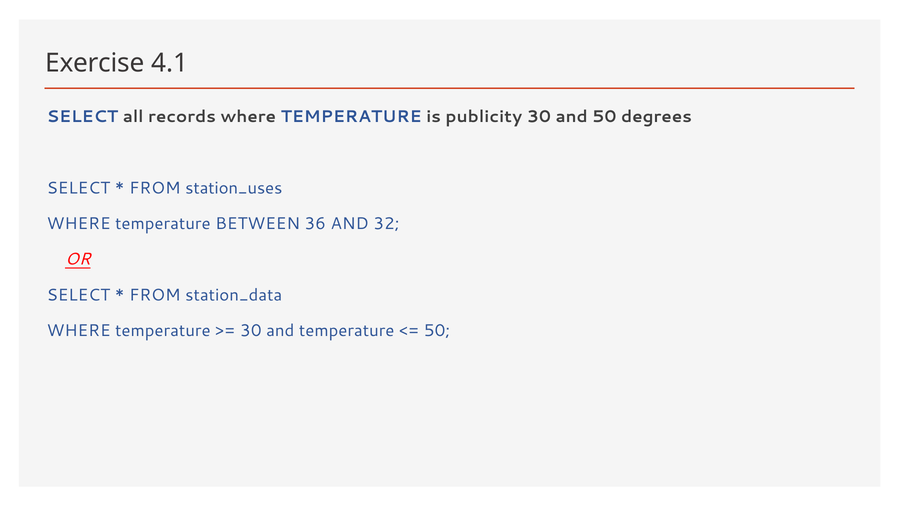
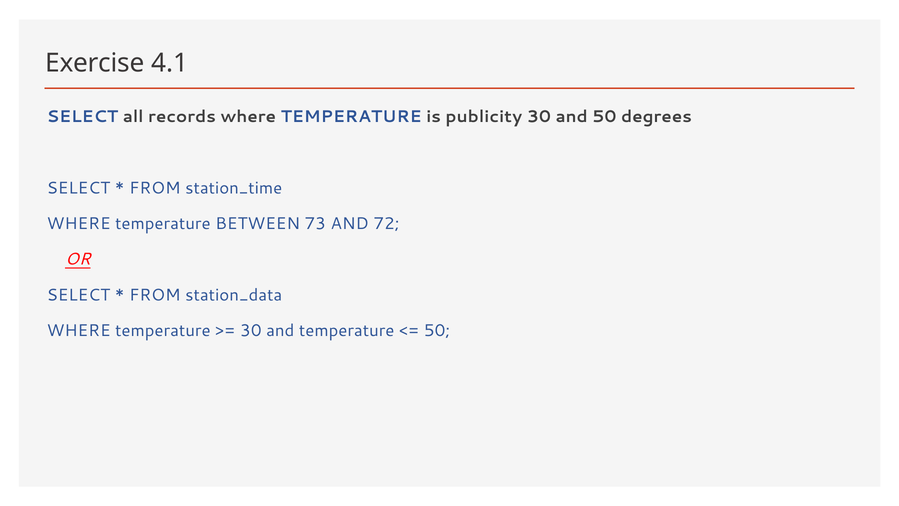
station_uses: station_uses -> station_time
36: 36 -> 73
32: 32 -> 72
